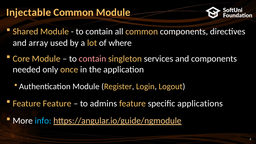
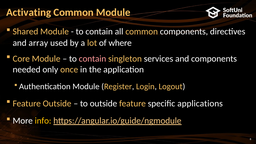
Injectable: Injectable -> Activating
Feature Feature: Feature -> Outside
to admins: admins -> outside
info colour: light blue -> yellow
